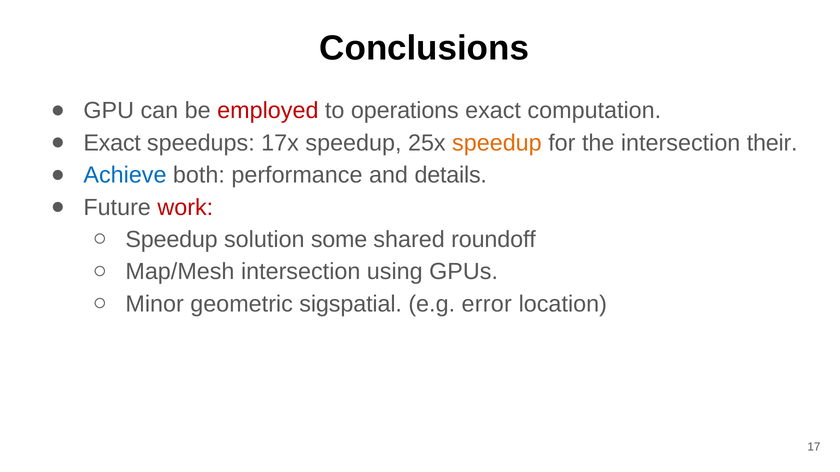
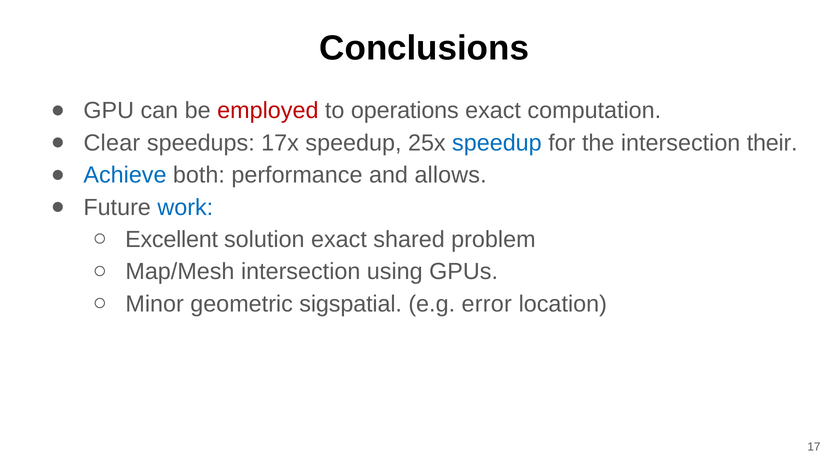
Exact at (112, 143): Exact -> Clear
speedup at (497, 143) colour: orange -> blue
details: details -> allows
work colour: red -> blue
Speedup at (172, 240): Speedup -> Excellent
solution some: some -> exact
roundoff: roundoff -> problem
